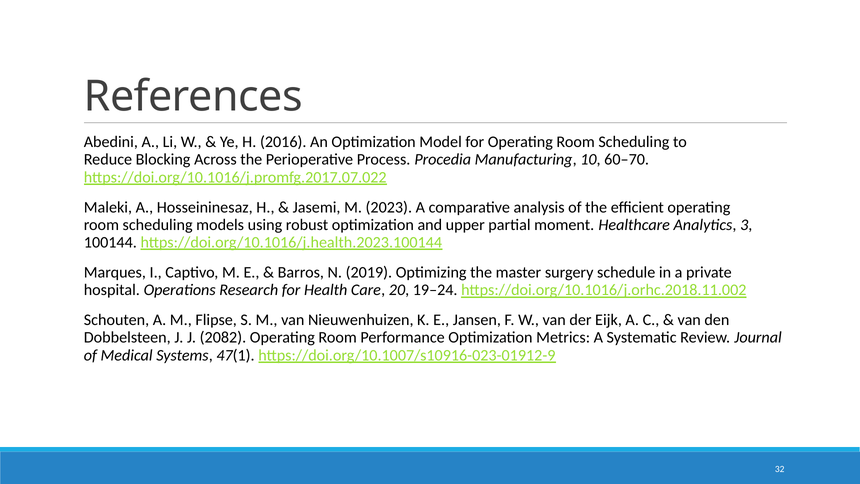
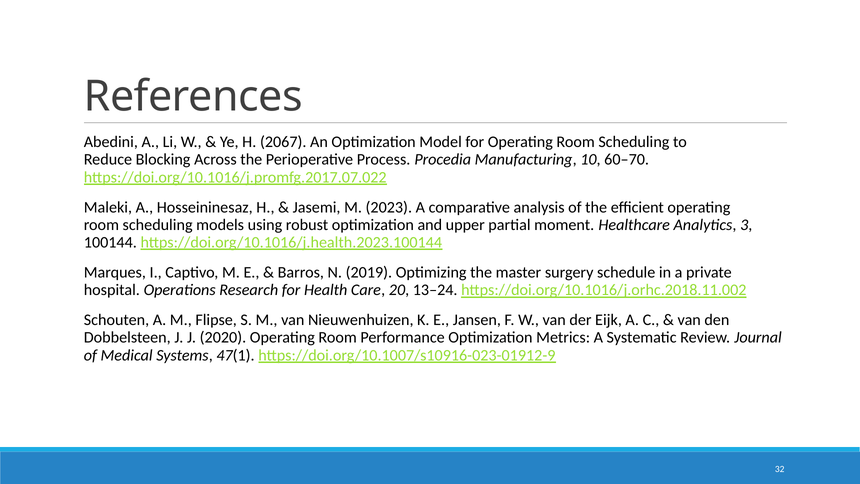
2016: 2016 -> 2067
19–24: 19–24 -> 13–24
2082: 2082 -> 2020
